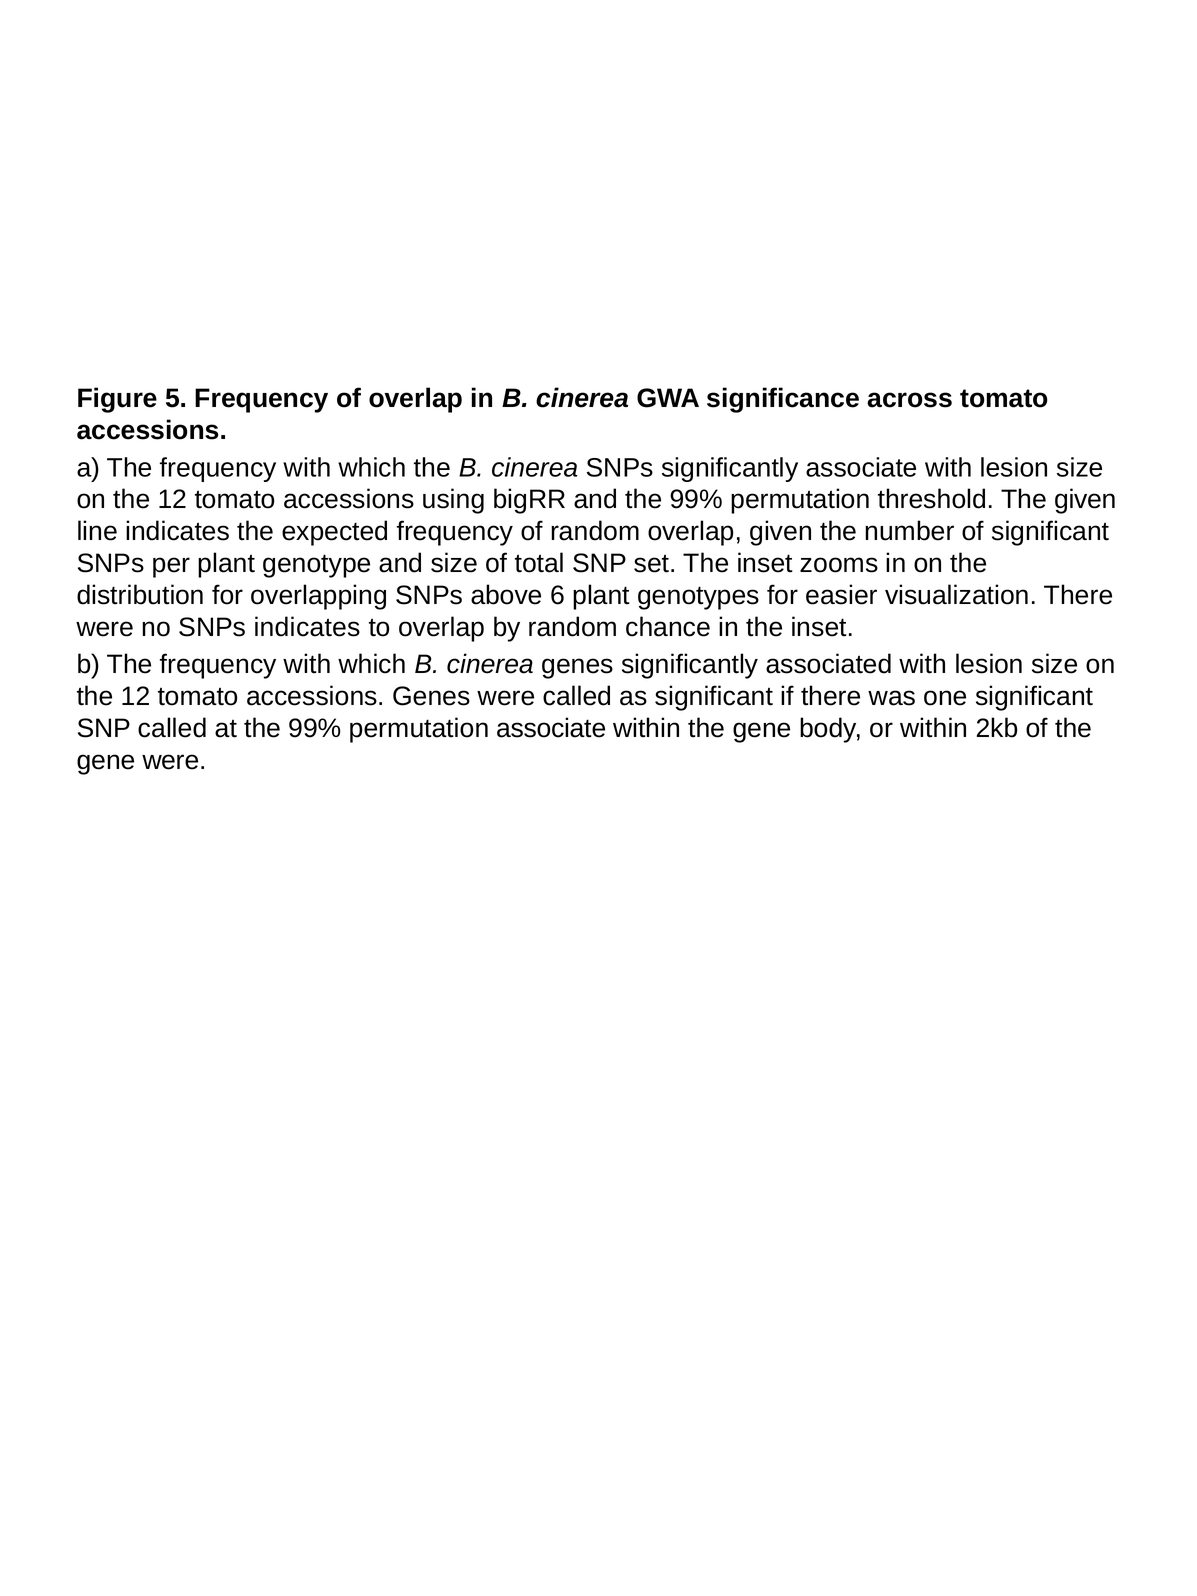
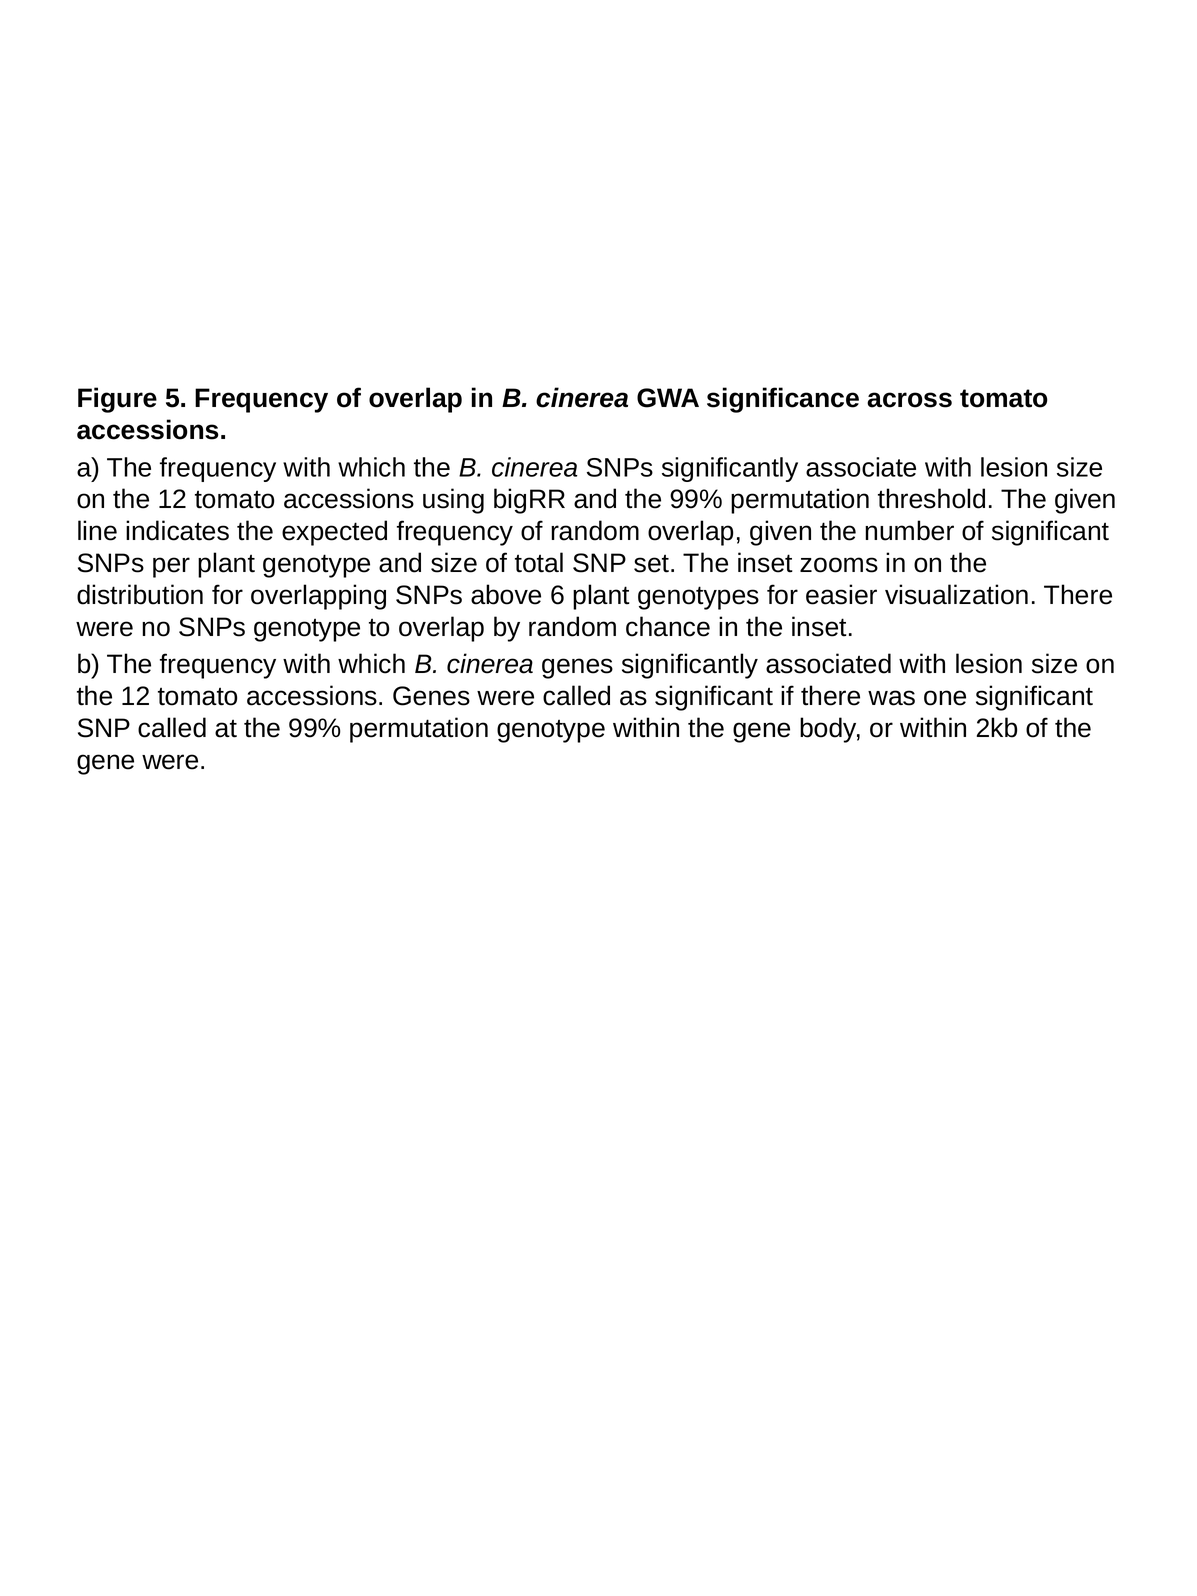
SNPs indicates: indicates -> genotype
permutation associate: associate -> genotype
